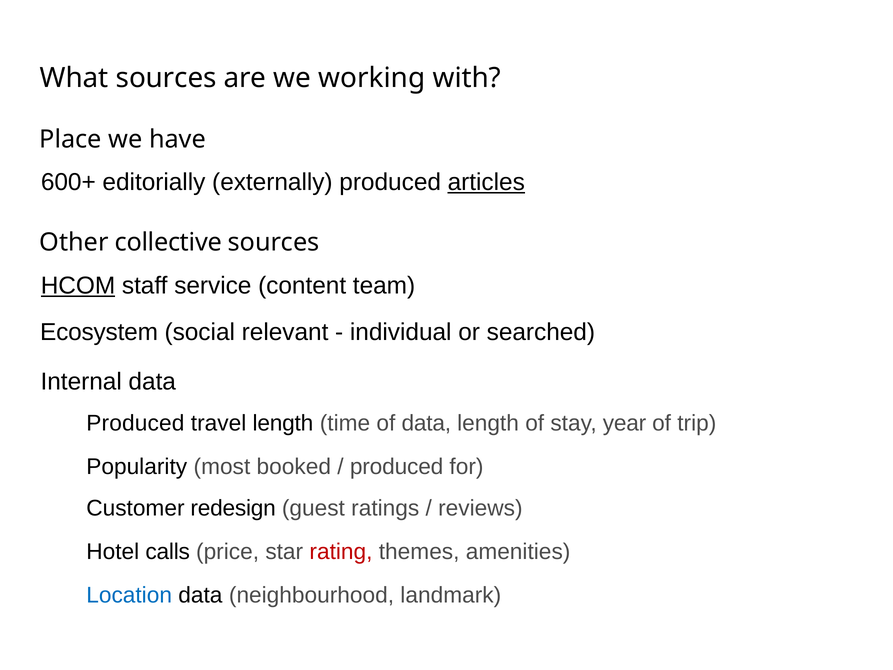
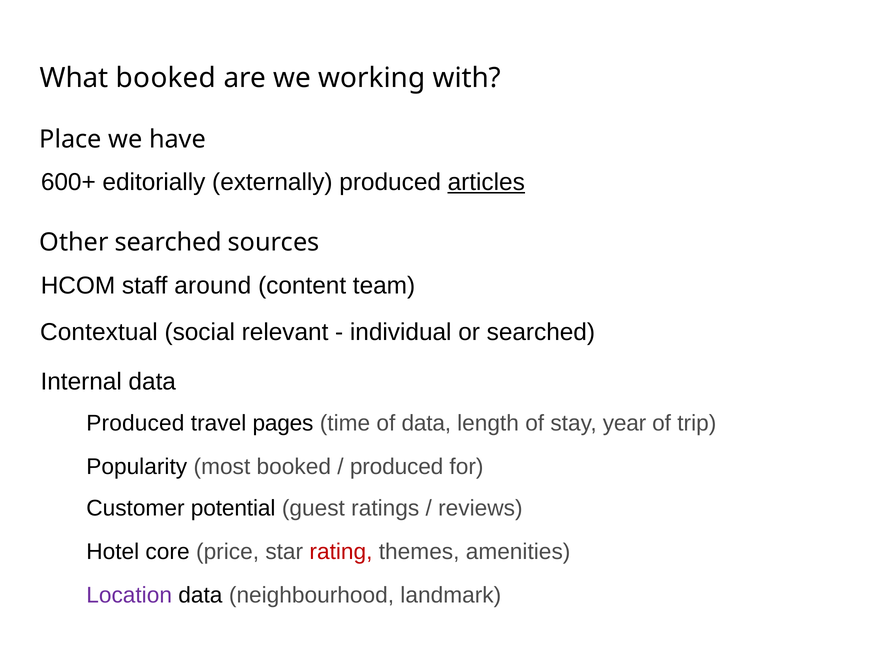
What sources: sources -> booked
Other collective: collective -> searched
HCOM underline: present -> none
service: service -> around
Ecosystem: Ecosystem -> Contextual
travel length: length -> pages
redesign: redesign -> potential
calls: calls -> core
Location colour: blue -> purple
